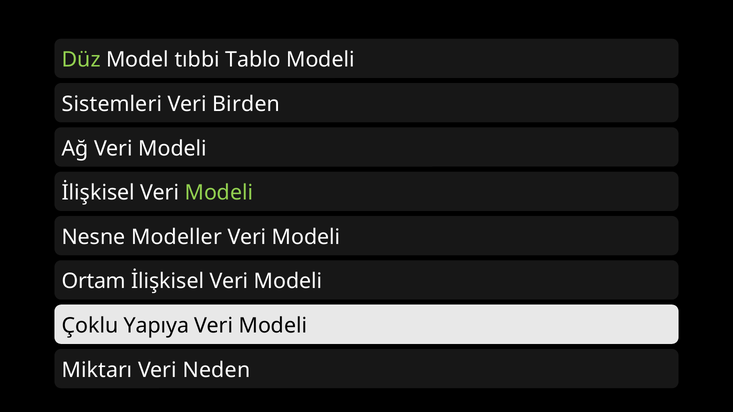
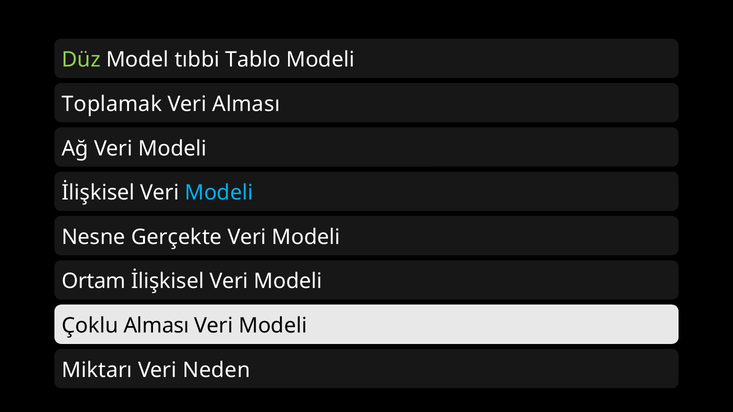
Sistemleri: Sistemleri -> Toplamak
Veri Birden: Birden -> Alması
Modeli at (219, 193) colour: light green -> light blue
Modeller: Modeller -> Gerçekte
Çoklu Yapıya: Yapıya -> Alması
